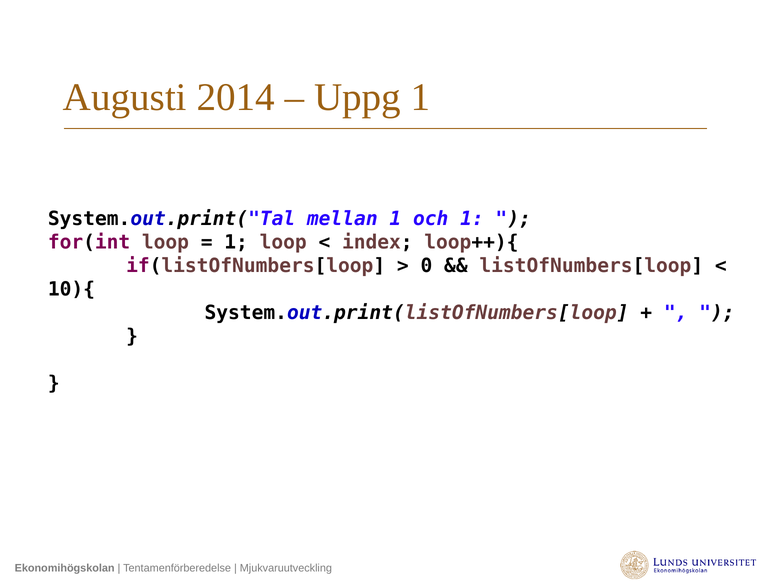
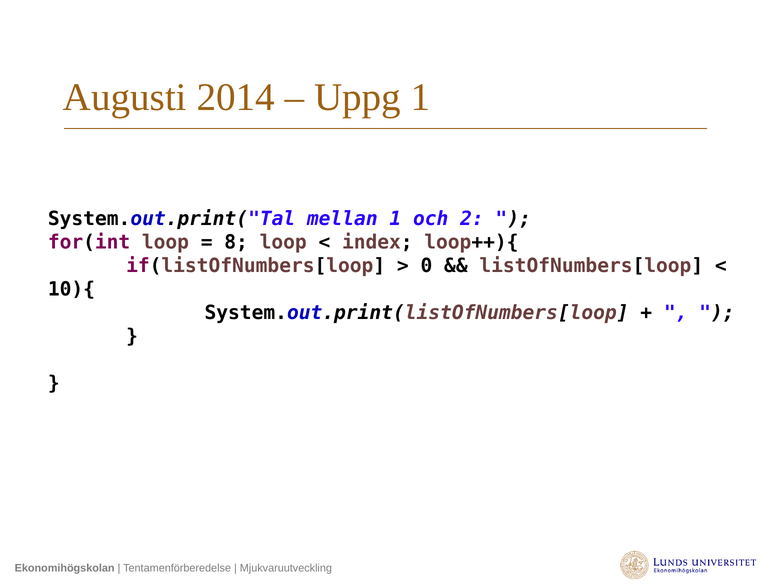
och 1: 1 -> 2
1 at (236, 242): 1 -> 8
